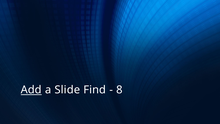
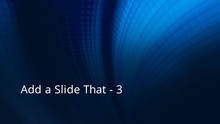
Add underline: present -> none
Find: Find -> That
8: 8 -> 3
